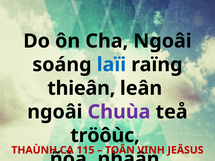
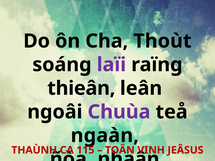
Cha Ngoâi: Ngoâi -> Thoùt
laïi colour: blue -> purple
tröôùc: tröôùc -> ngaàn
